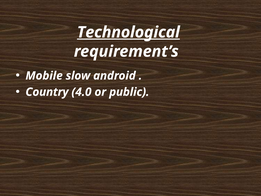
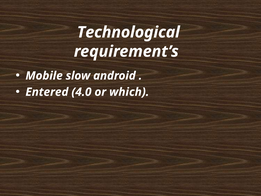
Technological underline: present -> none
Country: Country -> Entered
public: public -> which
